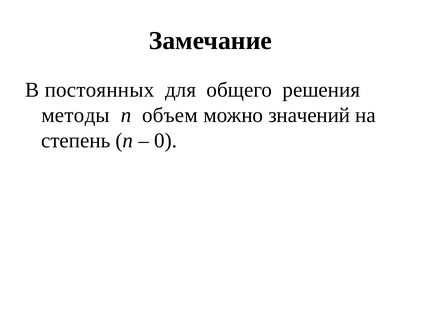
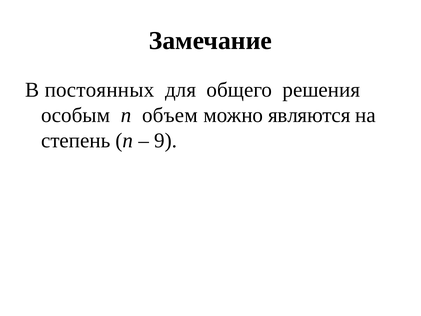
методы: методы -> особым
значений: значений -> являются
0: 0 -> 9
